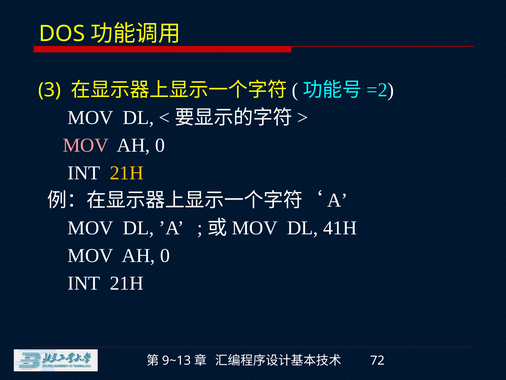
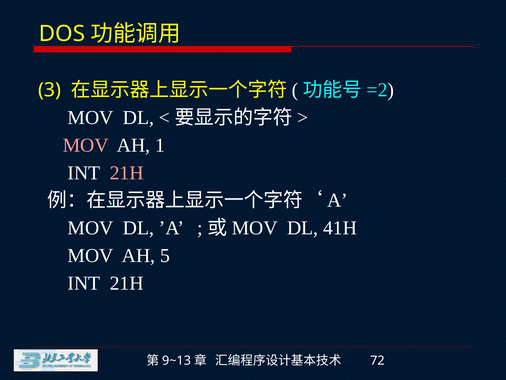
0 at (160, 145): 0 -> 1
21H at (127, 173) colour: yellow -> pink
0 at (165, 255): 0 -> 5
